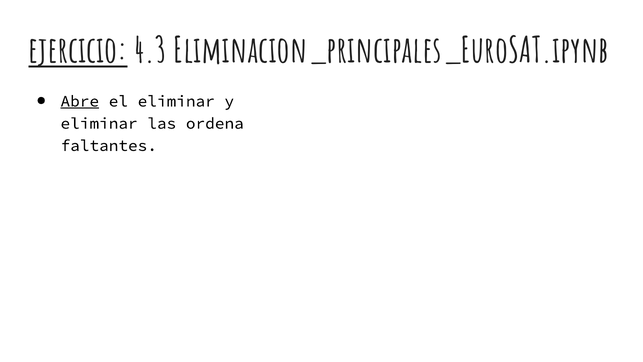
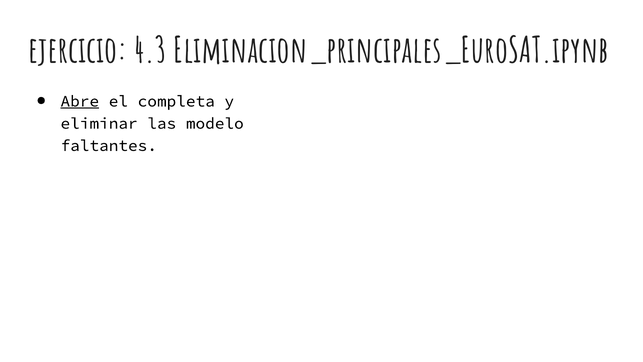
ejercicio underline: present -> none
el eliminar: eliminar -> completa
ordena: ordena -> modelo
